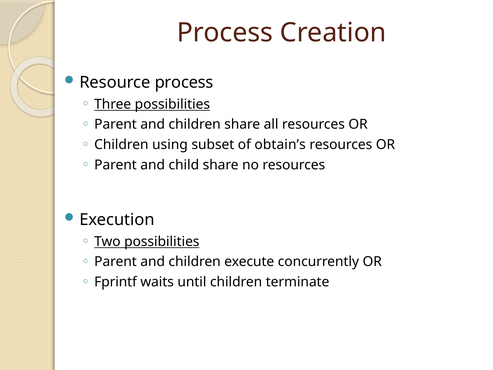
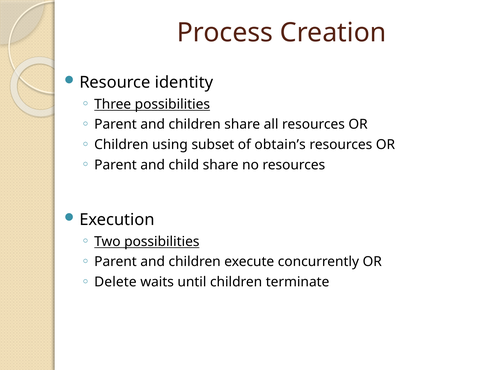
Resource process: process -> identity
Fprintf: Fprintf -> Delete
